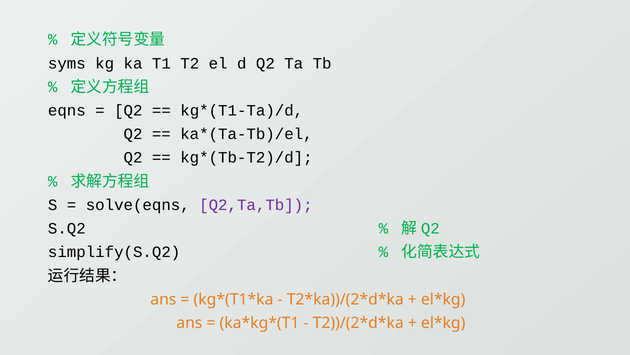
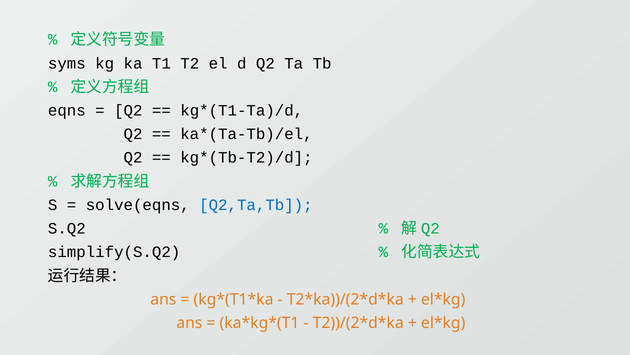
Q2,Ta,Tb colour: purple -> blue
